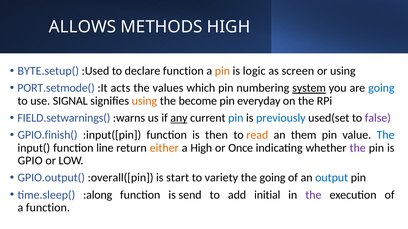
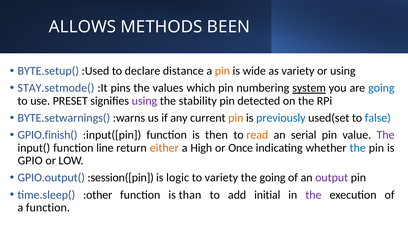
METHODS HIGH: HIGH -> BEEN
declare function: function -> distance
logic: logic -> wide
as screen: screen -> variety
PORT.setmode(: PORT.setmode( -> STAY.setmode(
acts: acts -> pins
SIGNAL: SIGNAL -> PRESET
using at (144, 101) colour: orange -> purple
become: become -> stability
everyday: everyday -> detected
FIELD.setwarnings(: FIELD.setwarnings( -> BYTE.setwarnings(
any underline: present -> none
pin at (236, 118) colour: blue -> orange
false colour: purple -> blue
them: them -> serial
The at (386, 135) colour: blue -> purple
the at (358, 148) colour: purple -> blue
:overall([pin: :overall([pin -> :session([pin
start: start -> logic
output colour: blue -> purple
:along: :along -> :other
send: send -> than
